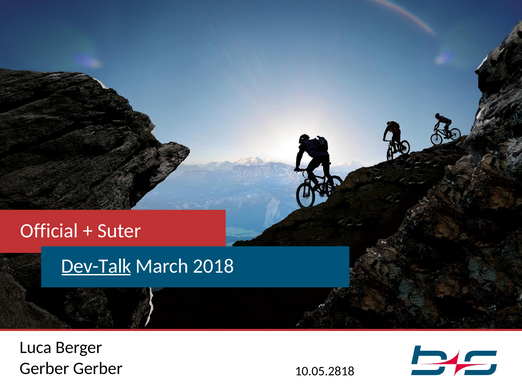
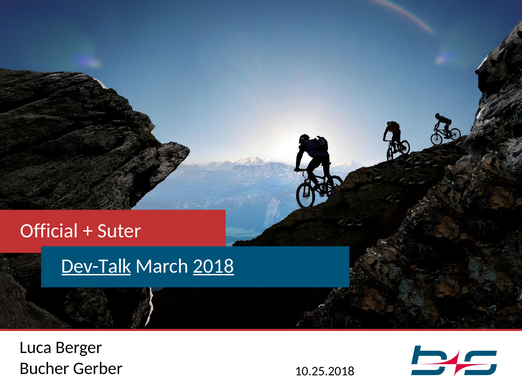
2018 underline: none -> present
Gerber at (44, 369): Gerber -> Bucher
10.05.2818: 10.05.2818 -> 10.25.2018
